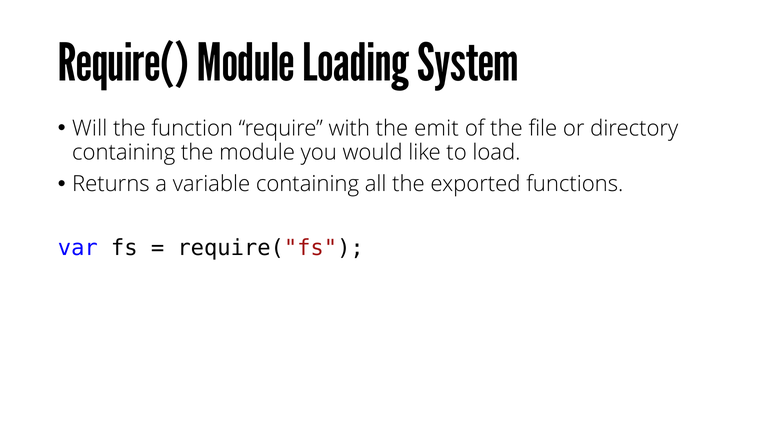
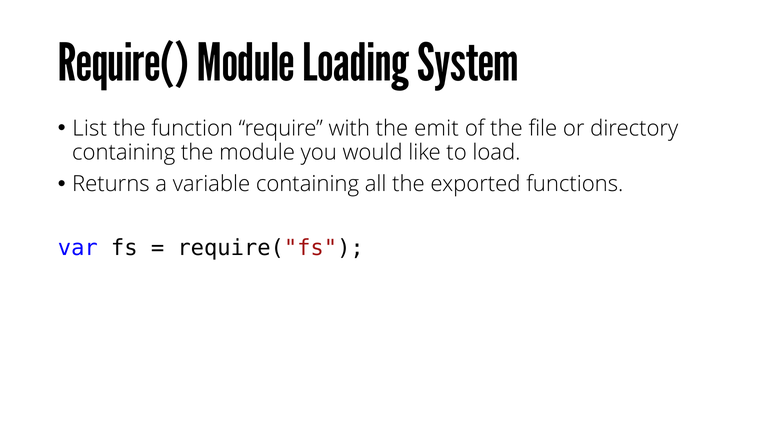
Will: Will -> List
